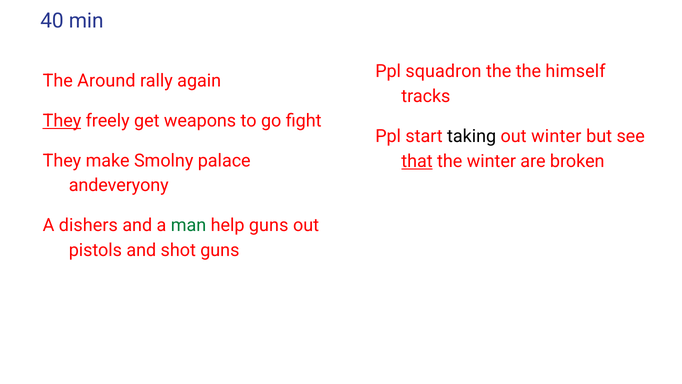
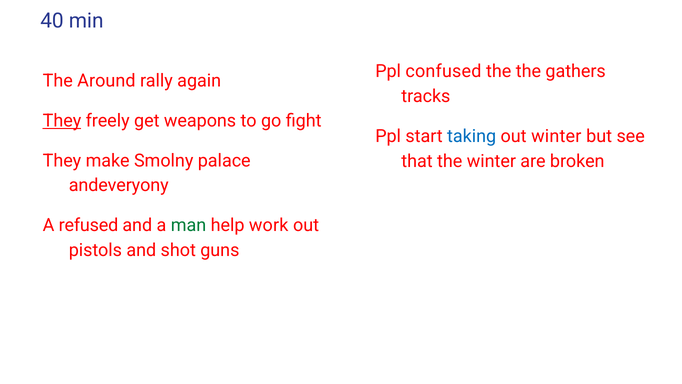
squadron: squadron -> confused
himself: himself -> gathers
taking colour: black -> blue
that underline: present -> none
dishers: dishers -> refused
help guns: guns -> work
